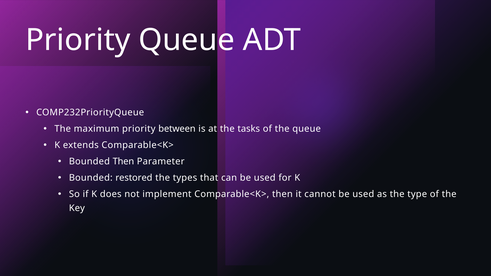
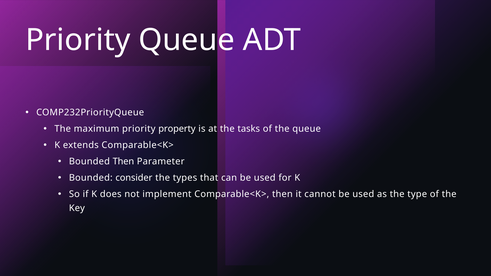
between: between -> property
restored: restored -> consider
